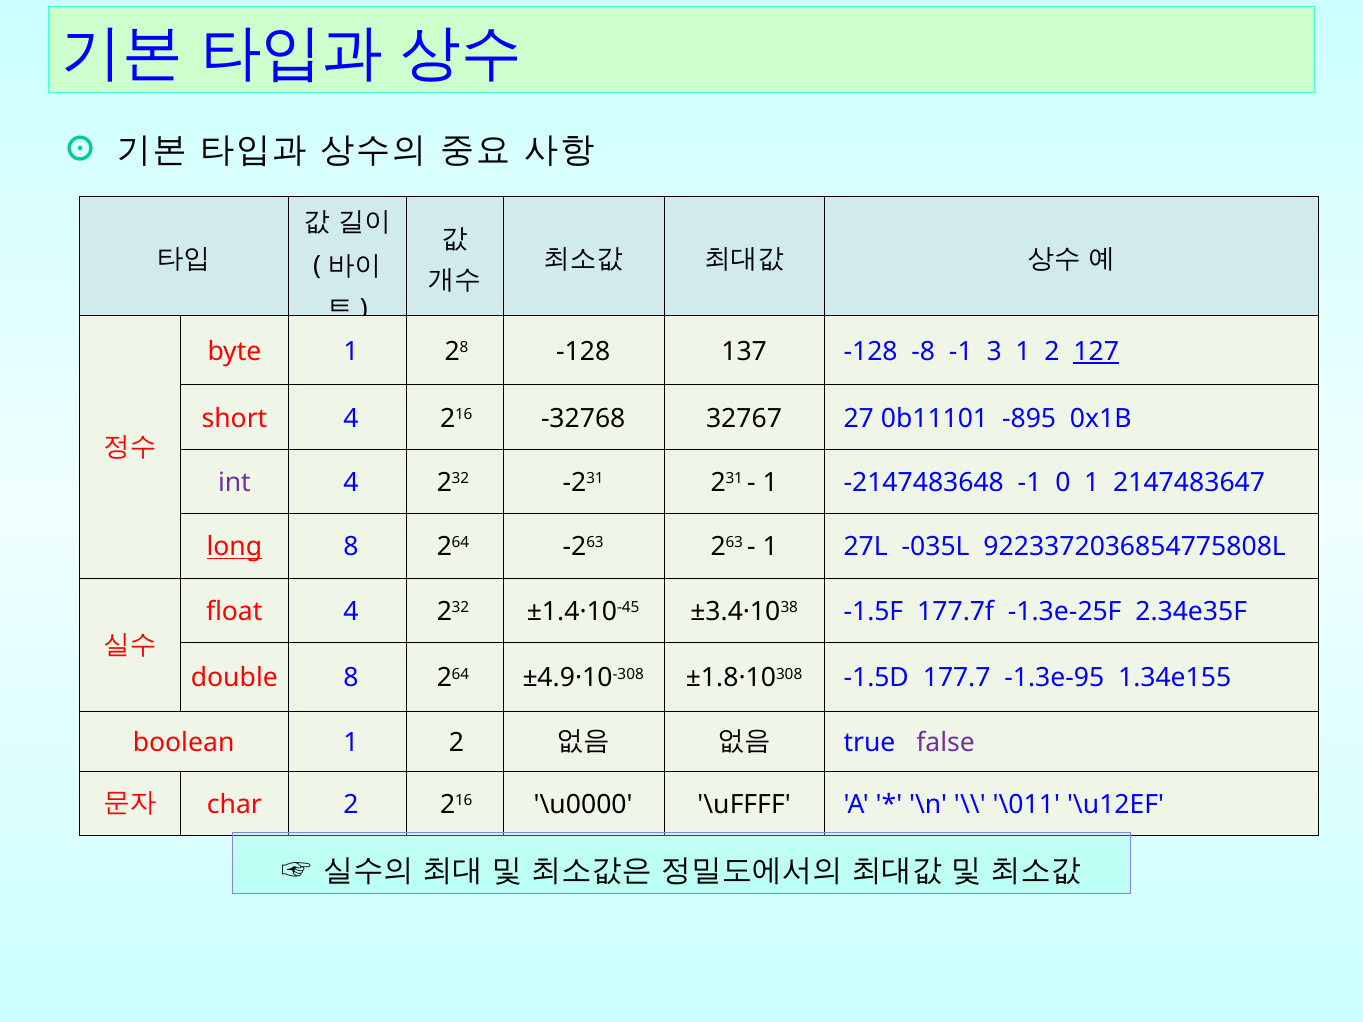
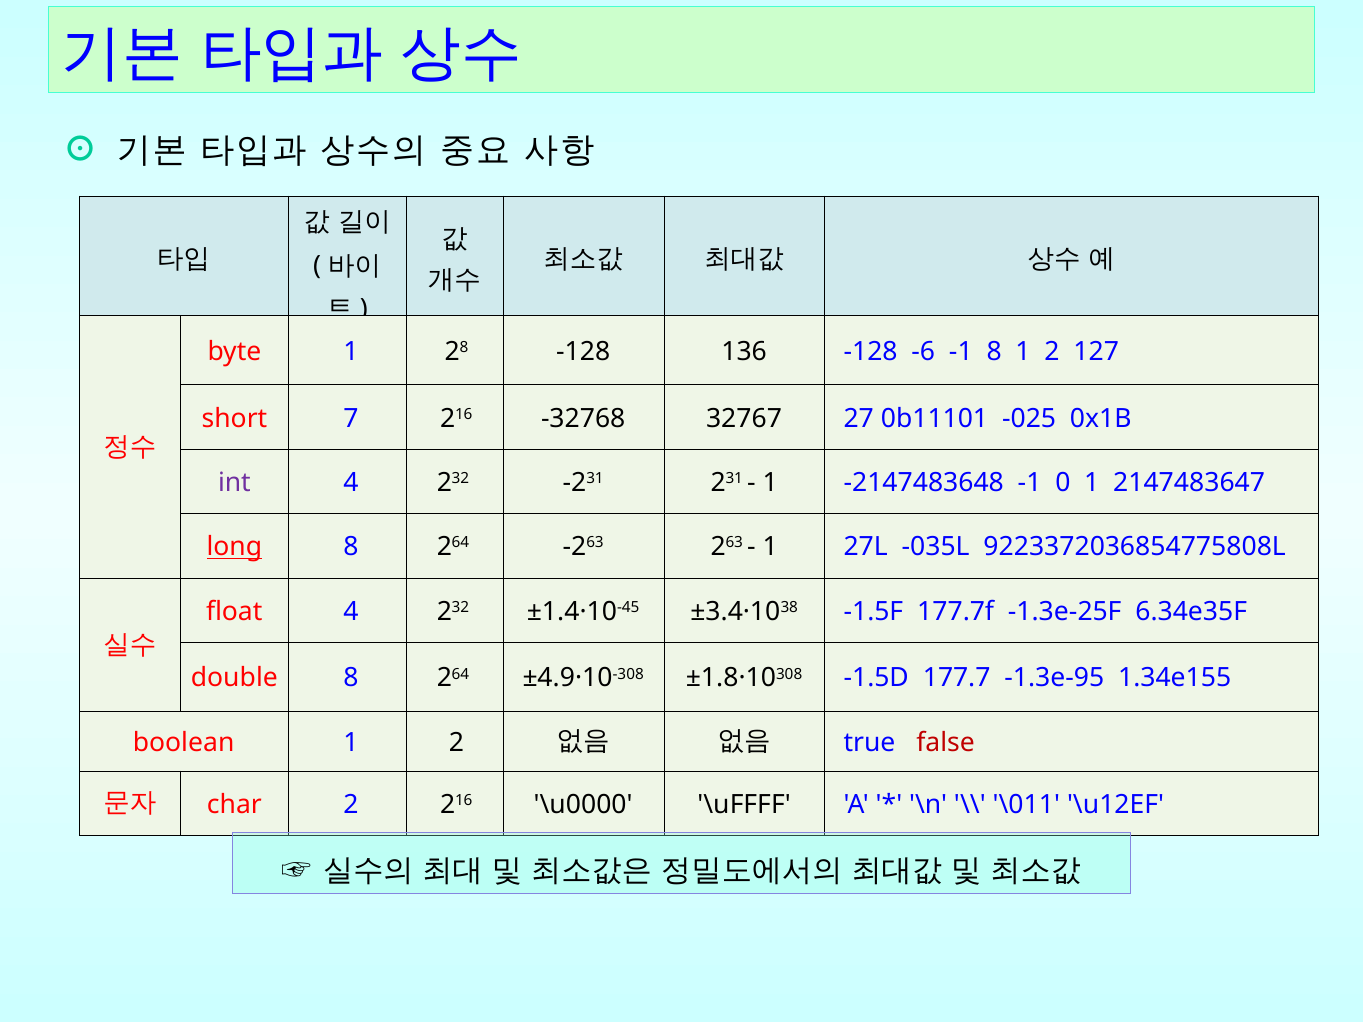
137: 137 -> 136
-8: -8 -> -6
-1 3: 3 -> 8
127 underline: present -> none
short 4: 4 -> 7
-895: -895 -> -025
2.34e35F: 2.34e35F -> 6.34e35F
false colour: purple -> red
